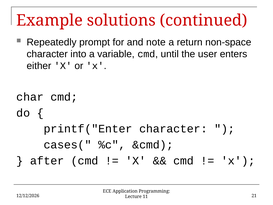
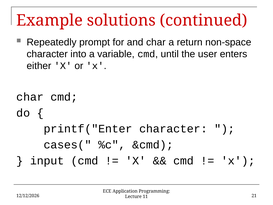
and note: note -> char
after: after -> input
